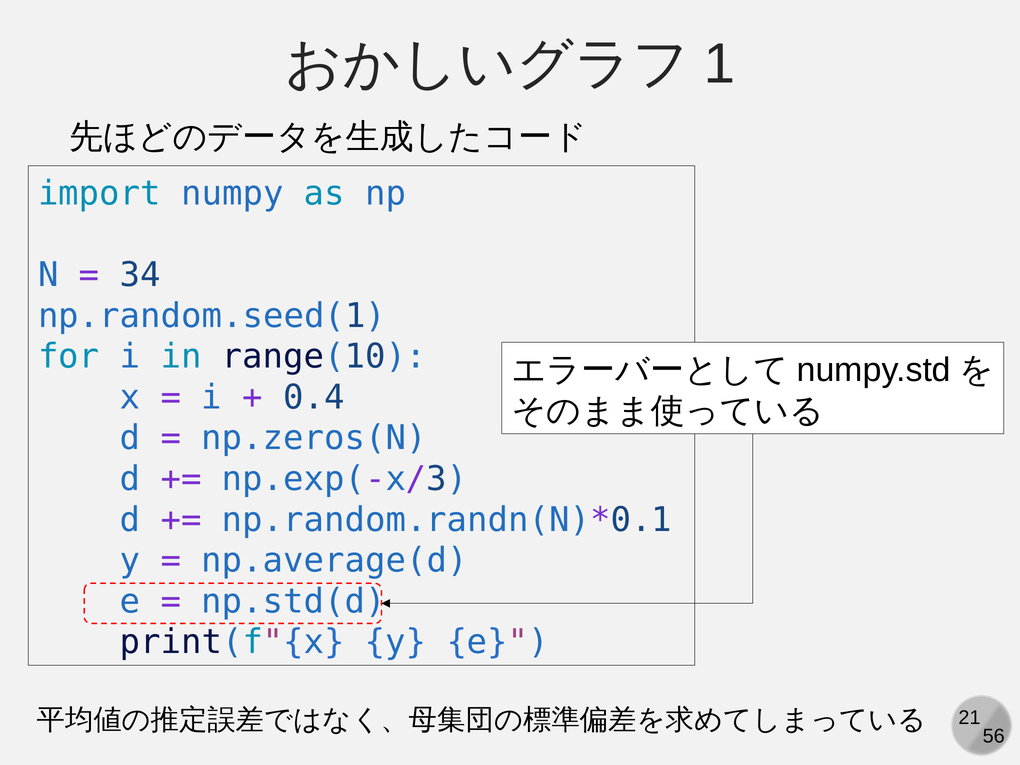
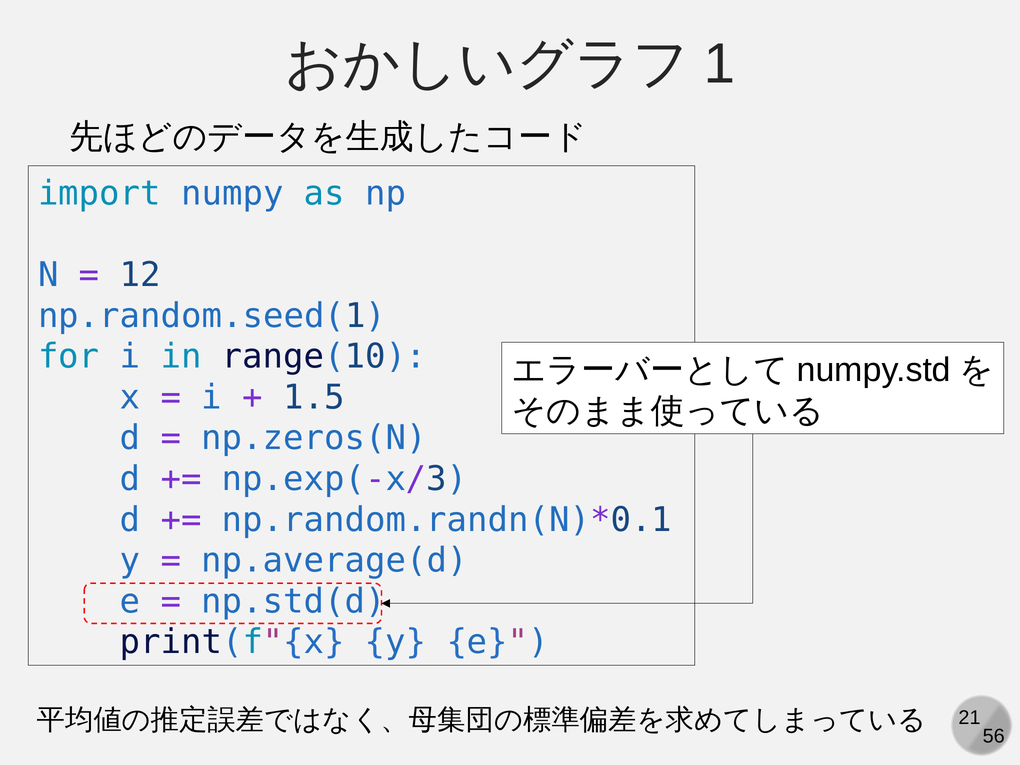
34: 34 -> 12
0.4: 0.4 -> 1.5
